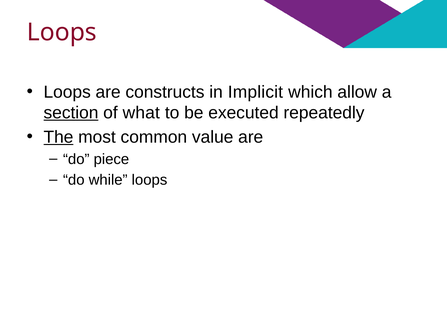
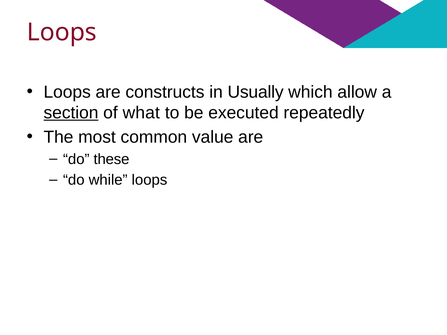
Implicit: Implicit -> Usually
The underline: present -> none
piece: piece -> these
